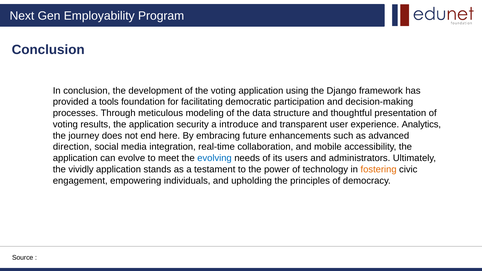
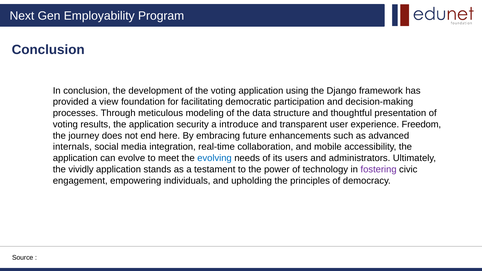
tools: tools -> view
Analytics: Analytics -> Freedom
direction: direction -> internals
fostering colour: orange -> purple
